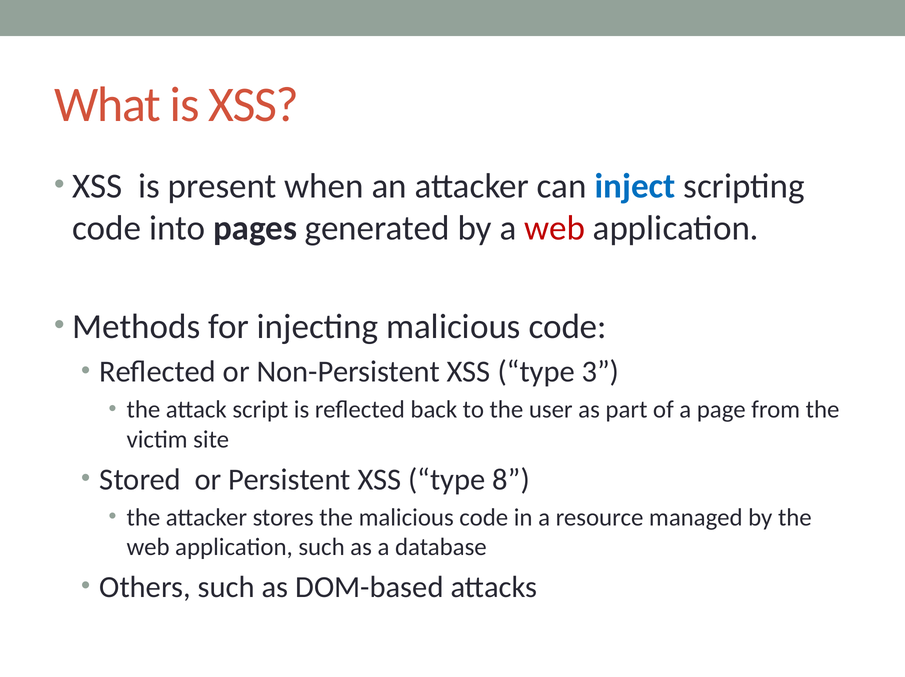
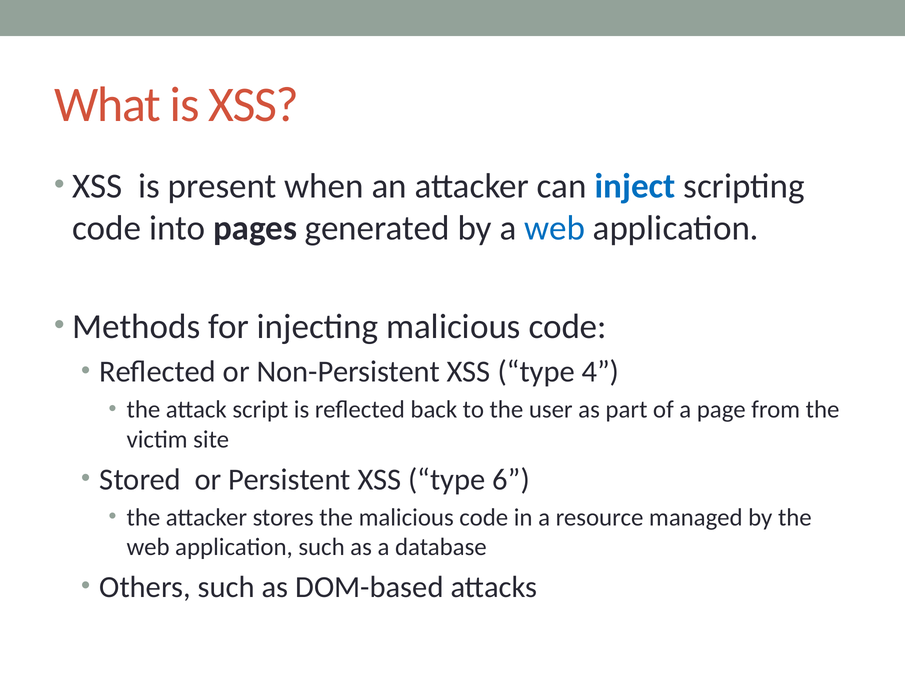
web at (555, 228) colour: red -> blue
3: 3 -> 4
8: 8 -> 6
